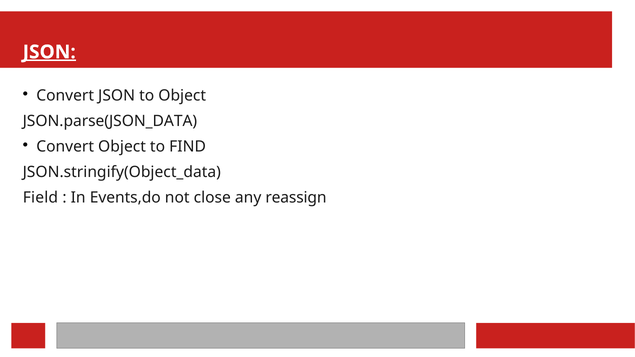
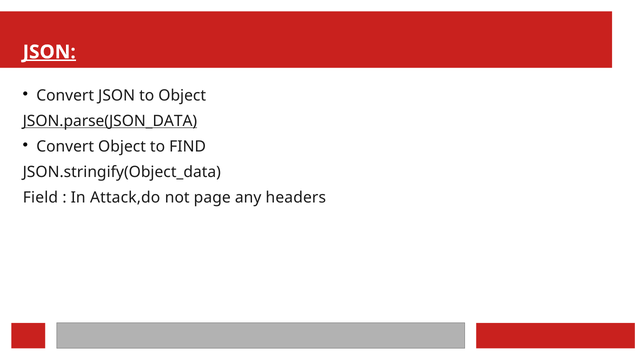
JSON.parse(JSON_DATA underline: none -> present
Events,do: Events,do -> Attack,do
close: close -> page
reassign: reassign -> headers
